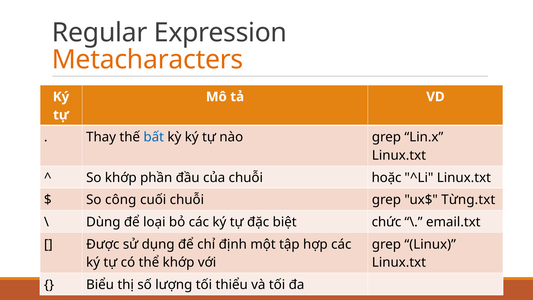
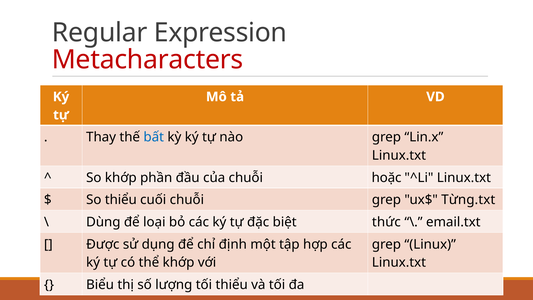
Metacharacters colour: orange -> red
So công: công -> thiểu
chức: chức -> thức
